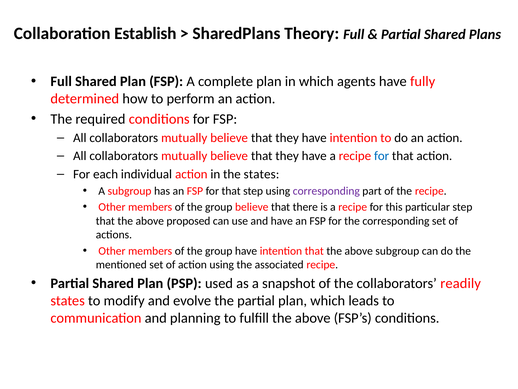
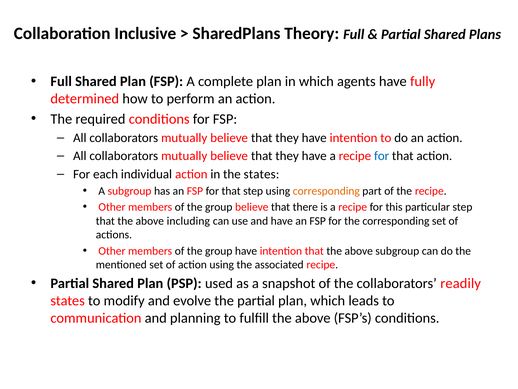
Establish: Establish -> Inclusive
corresponding at (326, 191) colour: purple -> orange
proposed: proposed -> including
